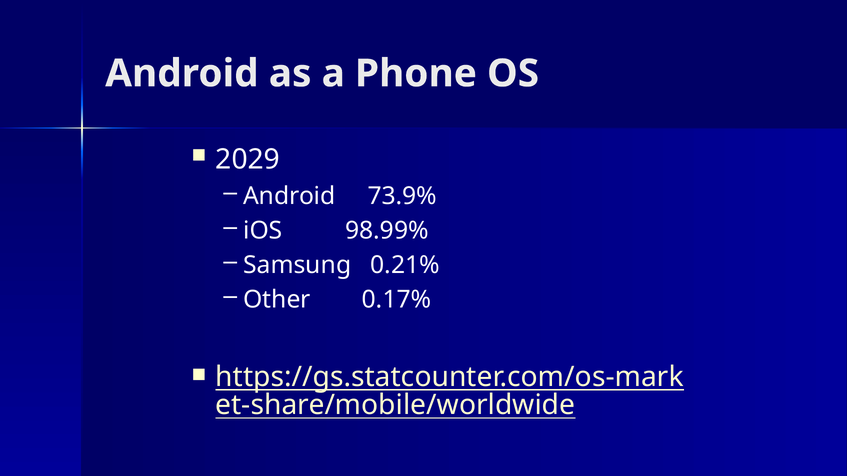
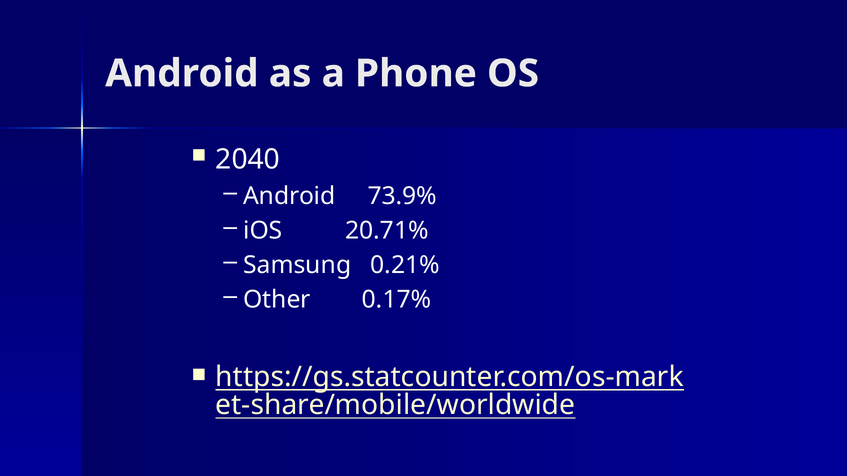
2029: 2029 -> 2040
98.99%: 98.99% -> 20.71%
